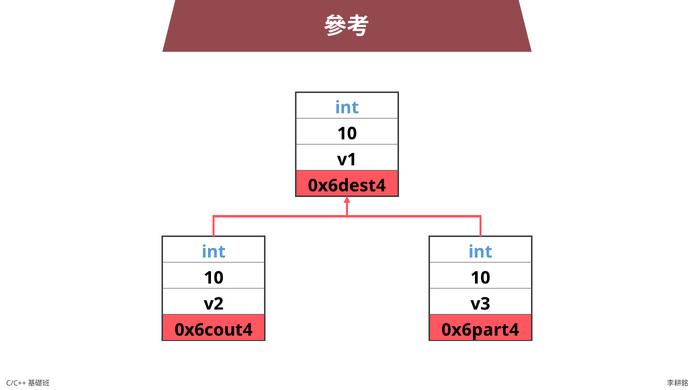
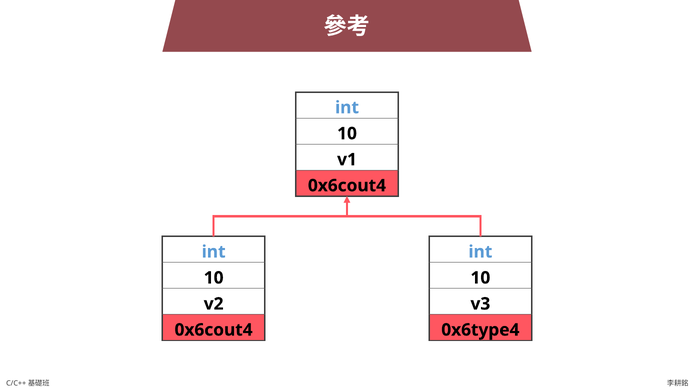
0x6dest4 at (347, 186): 0x6dest4 -> 0x6cout4
0x6part4: 0x6part4 -> 0x6type4
